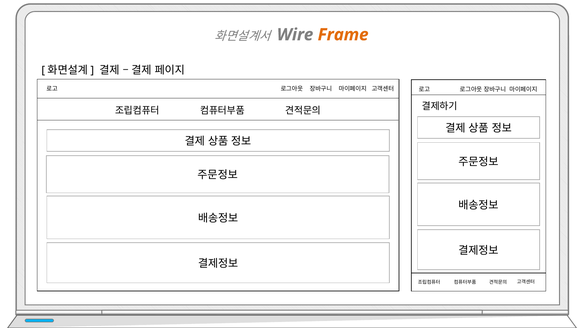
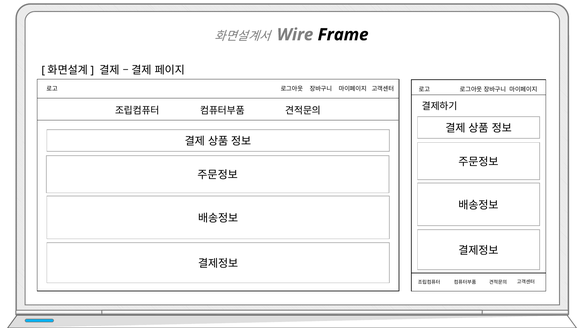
Frame colour: orange -> black
